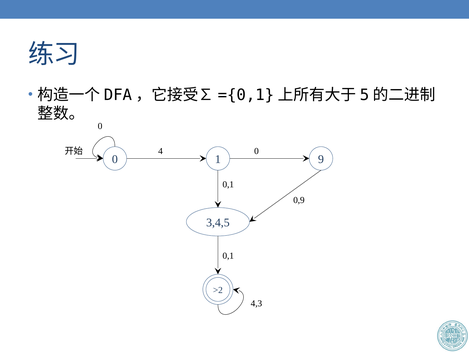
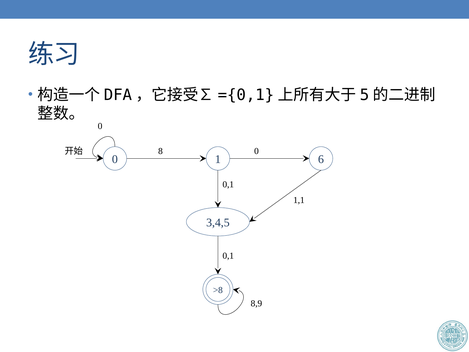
4: 4 -> 8
9: 9 -> 6
0,9: 0,9 -> 1,1
>2: >2 -> >8
4,3: 4,3 -> 8,9
